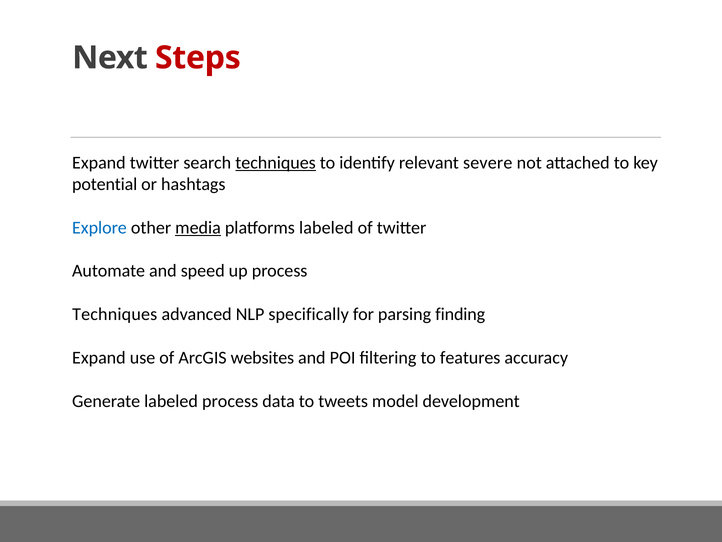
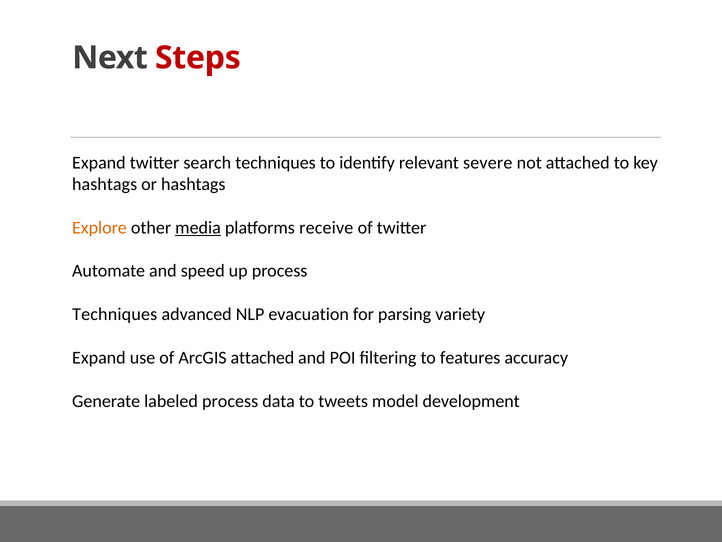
techniques at (276, 162) underline: present -> none
potential at (105, 184): potential -> hashtags
Explore colour: blue -> orange
platforms labeled: labeled -> receive
specifically: specifically -> evacuation
finding: finding -> variety
ArcGIS websites: websites -> attached
